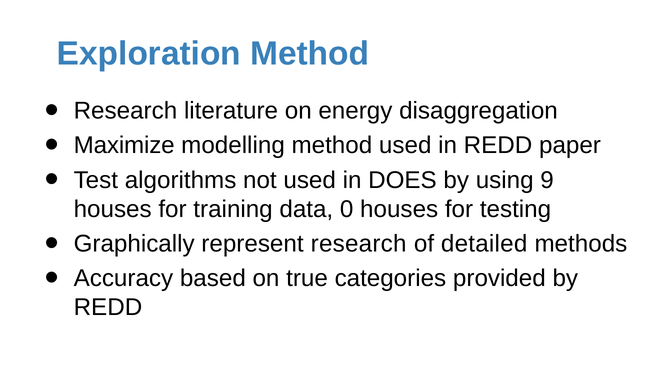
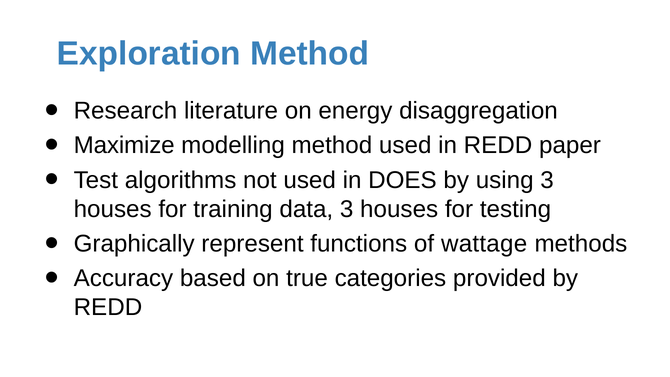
using 9: 9 -> 3
data 0: 0 -> 3
represent research: research -> functions
detailed: detailed -> wattage
